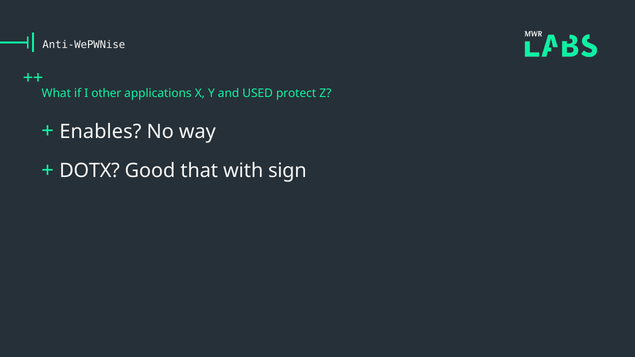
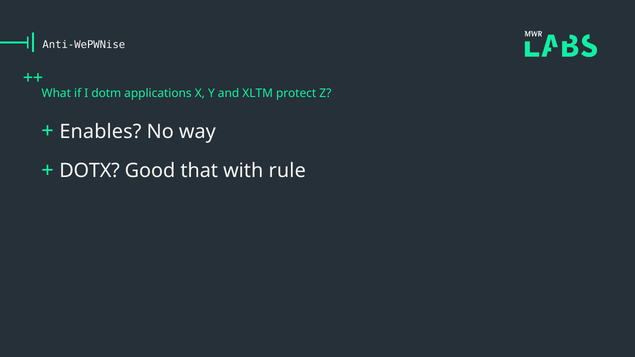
other: other -> dotm
USED: USED -> XLTM
sign: sign -> rule
